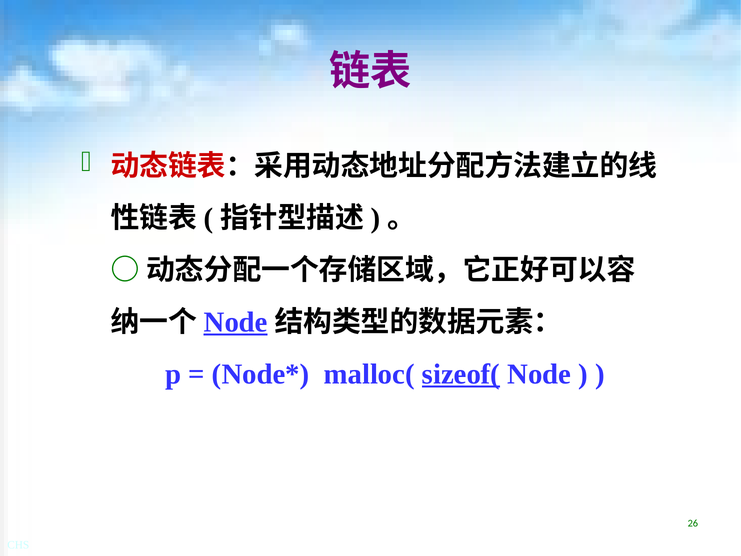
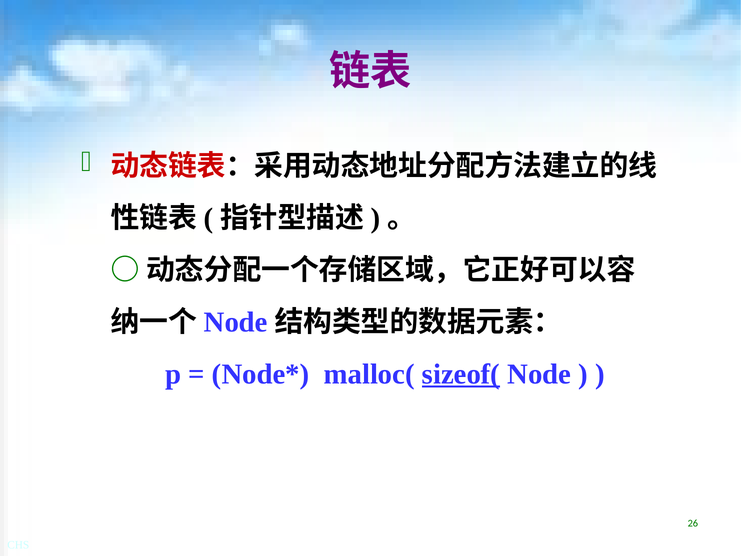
Node at (236, 322) underline: present -> none
